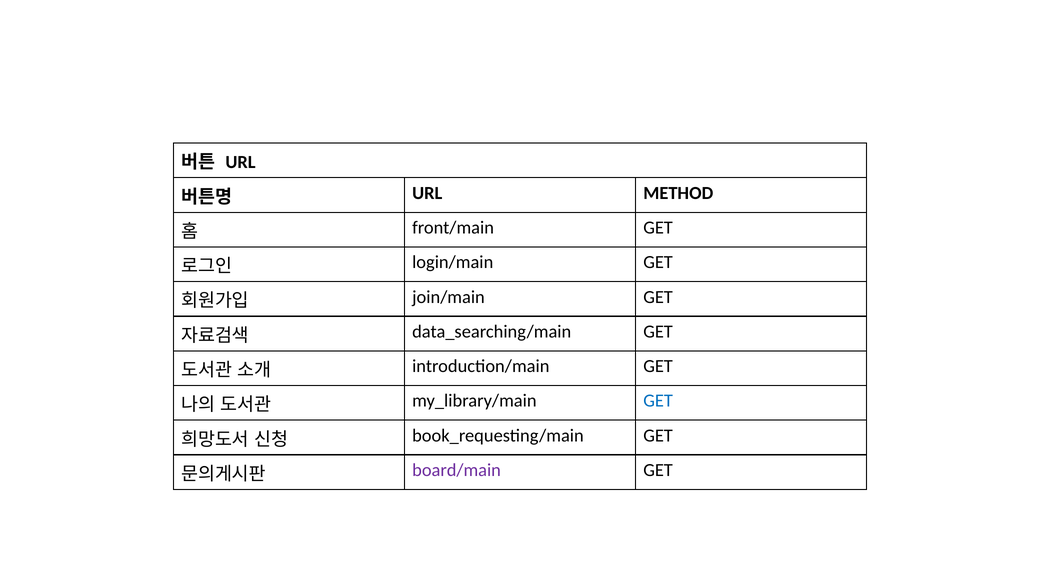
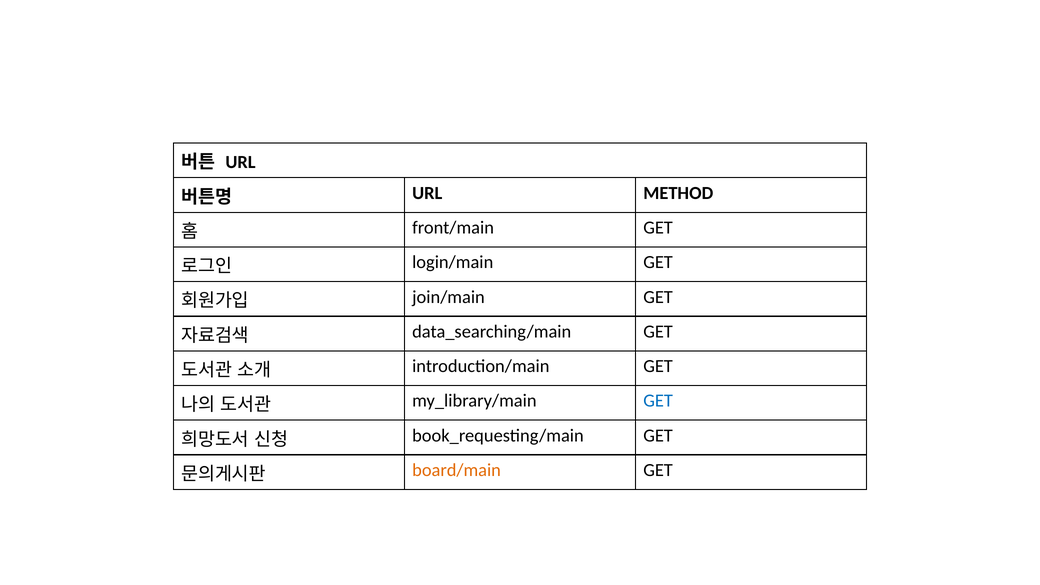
board/main colour: purple -> orange
